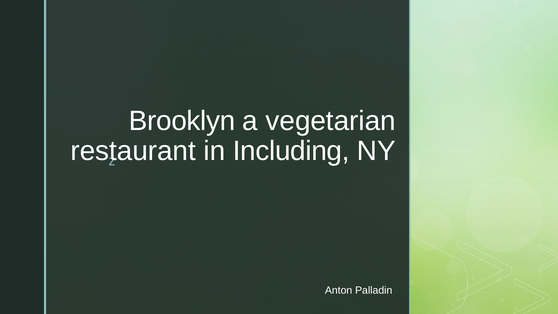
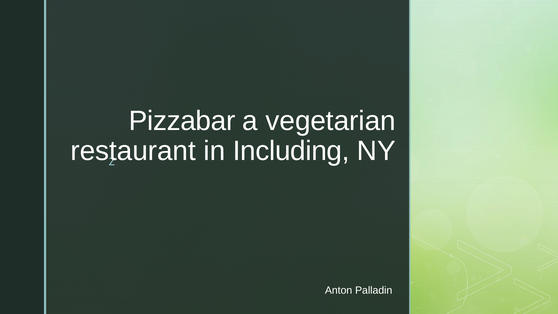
Brooklyn: Brooklyn -> Pizzabar
